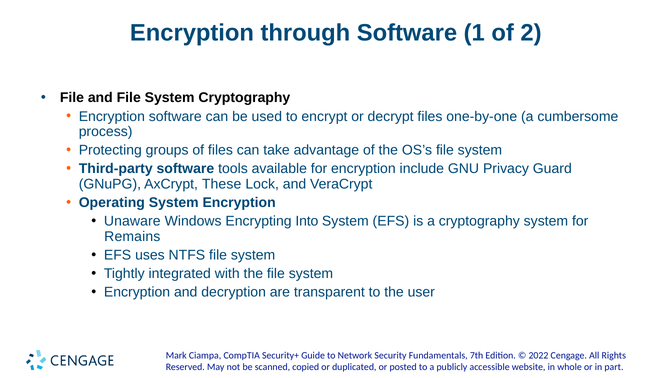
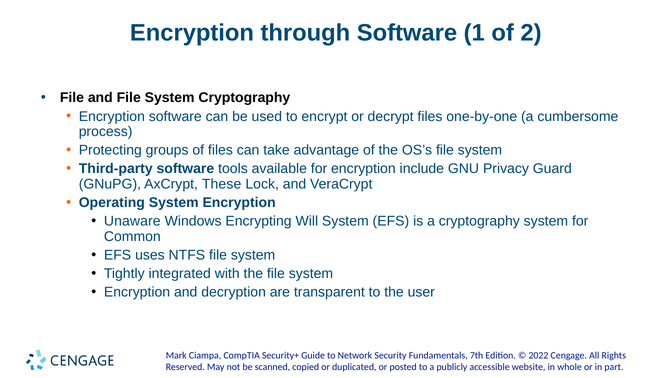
Into: Into -> Will
Remains: Remains -> Common
